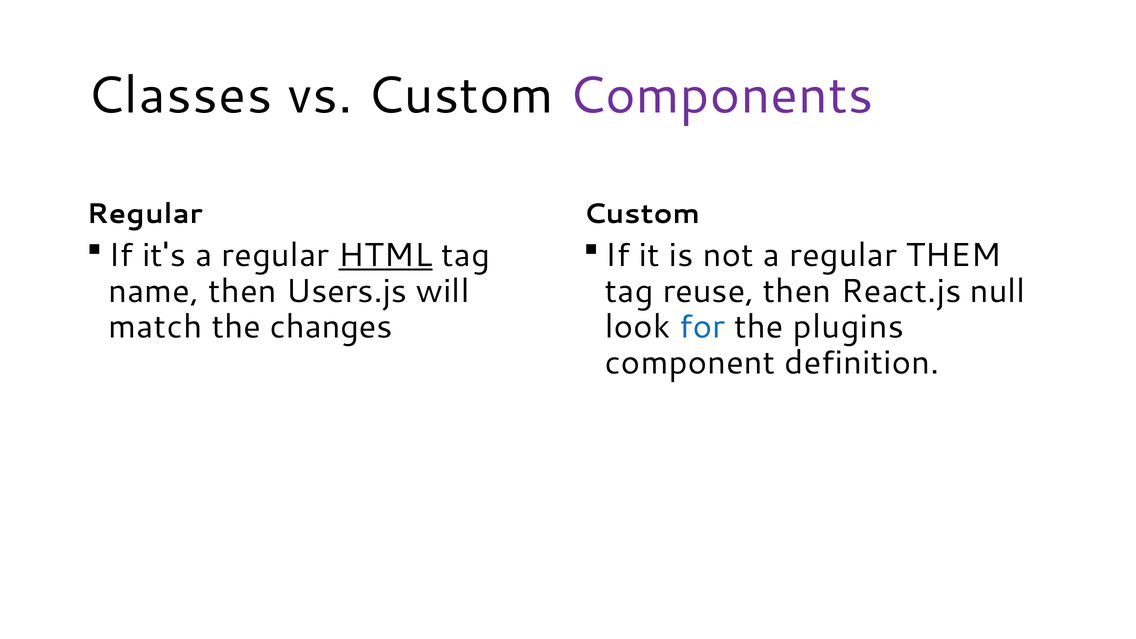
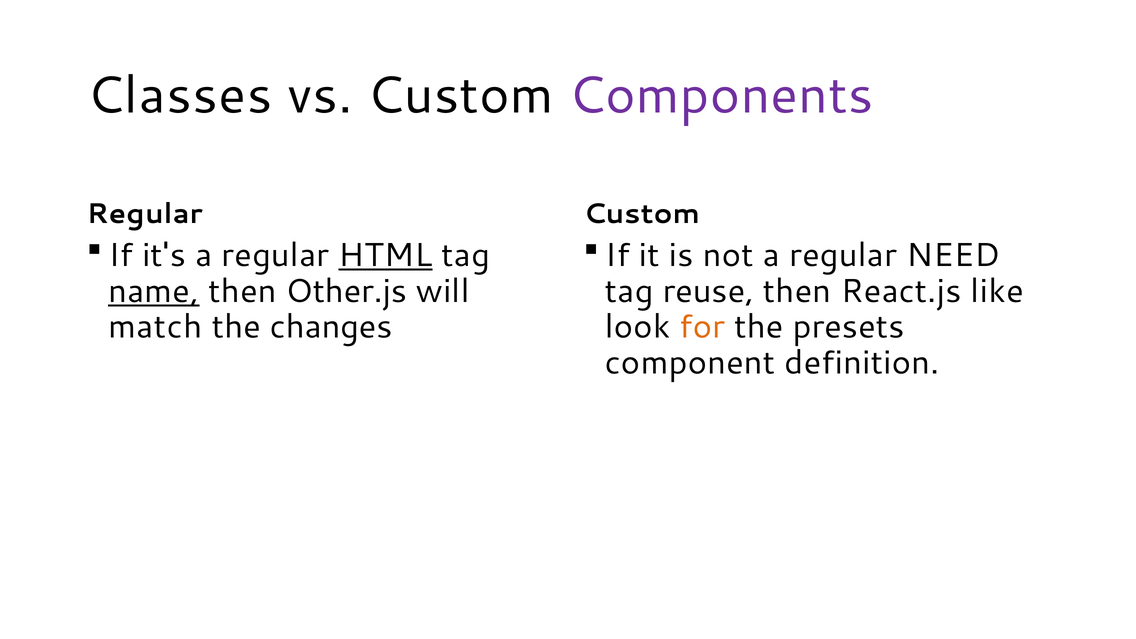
THEM: THEM -> NEED
name underline: none -> present
Users.js: Users.js -> Other.js
null: null -> like
for colour: blue -> orange
plugins: plugins -> presets
